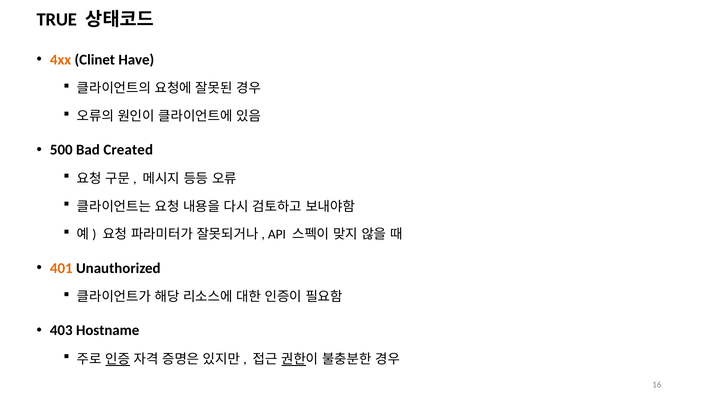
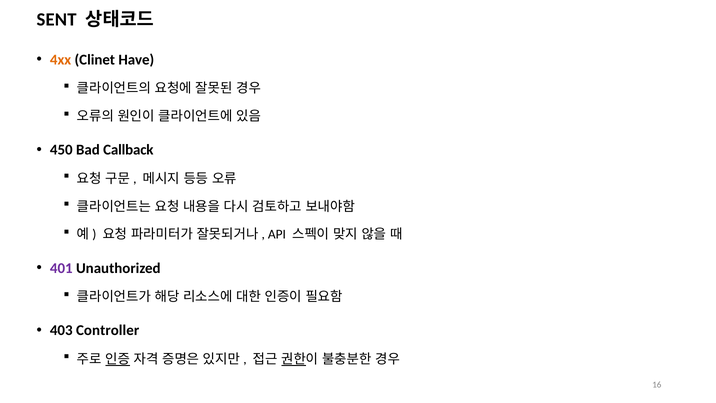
TRUE: TRUE -> SENT
500: 500 -> 450
Created: Created -> Callback
401 colour: orange -> purple
Hostname: Hostname -> Controller
